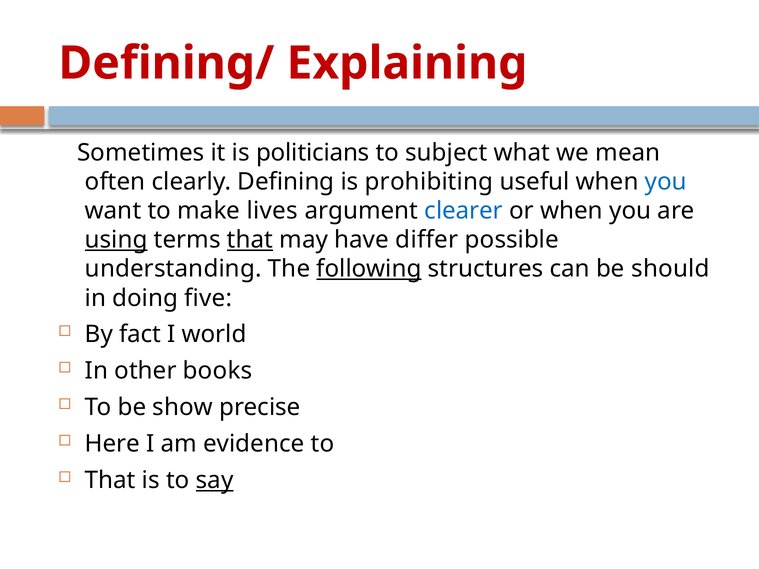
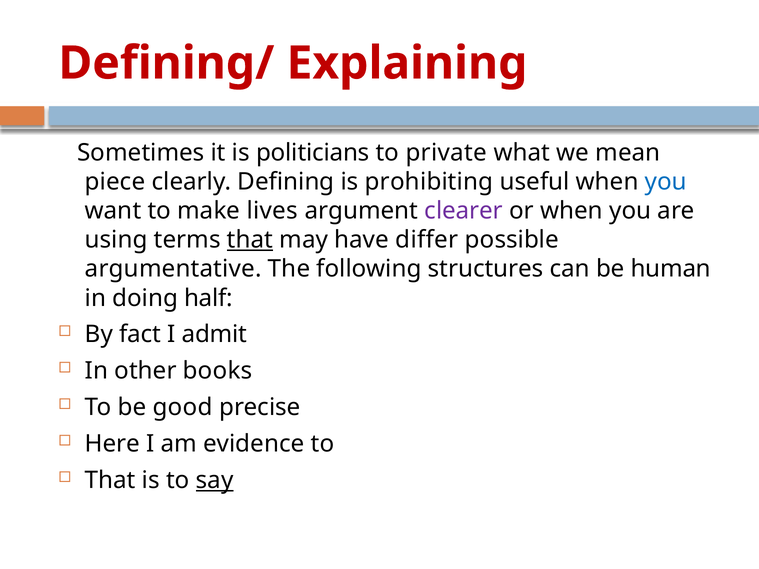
subject: subject -> private
often: often -> piece
clearer colour: blue -> purple
using underline: present -> none
understanding: understanding -> argumentative
following underline: present -> none
should: should -> human
five: five -> half
world: world -> admit
show: show -> good
